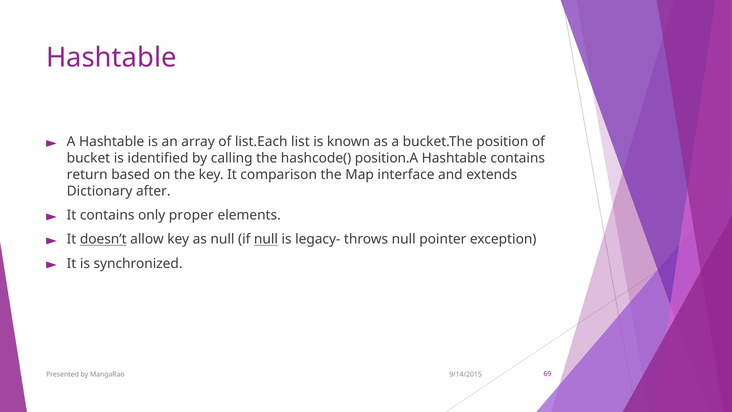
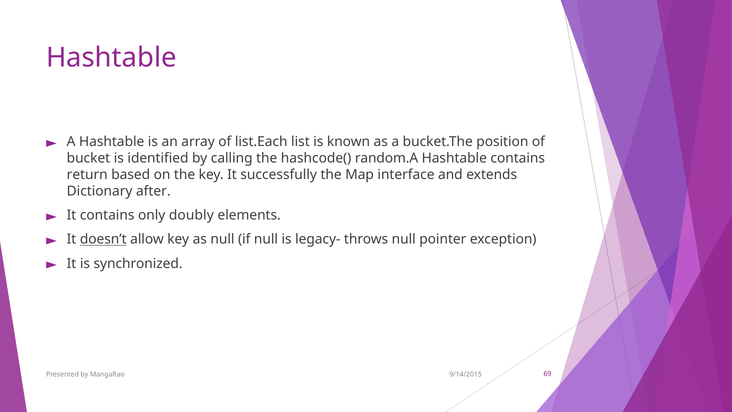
position.A: position.A -> random.A
comparison: comparison -> successfully
proper: proper -> doubly
null at (266, 239) underline: present -> none
